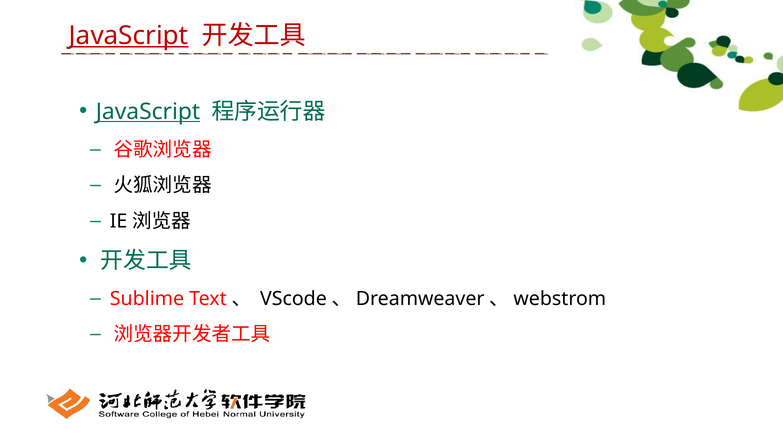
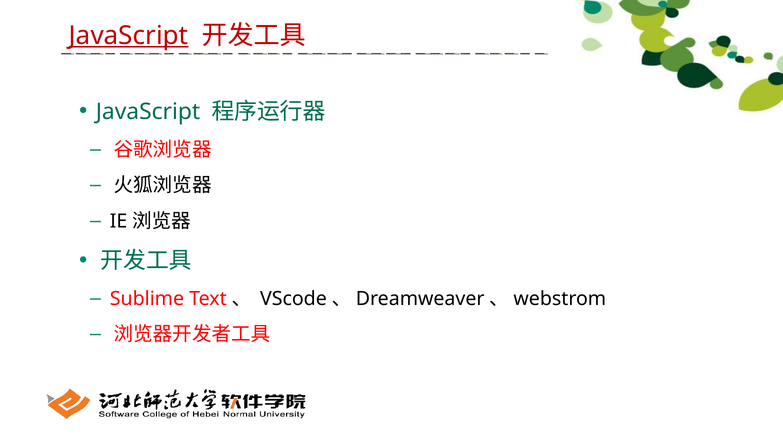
JavaScript at (148, 112) underline: present -> none
